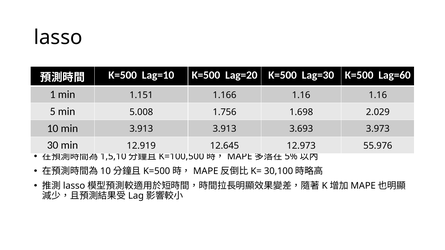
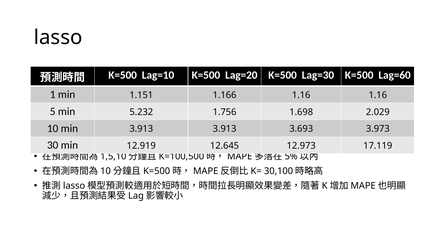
5.008: 5.008 -> 5.232
55.976: 55.976 -> 17.119
